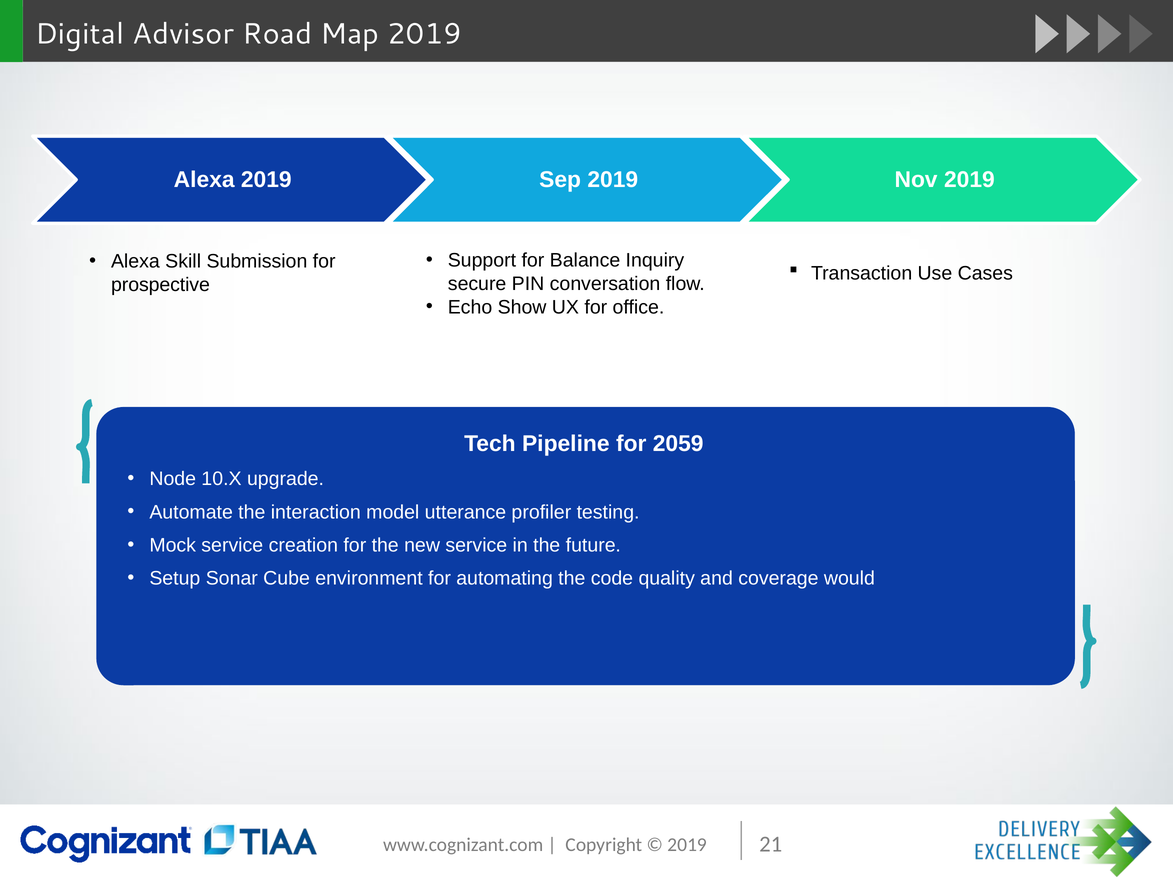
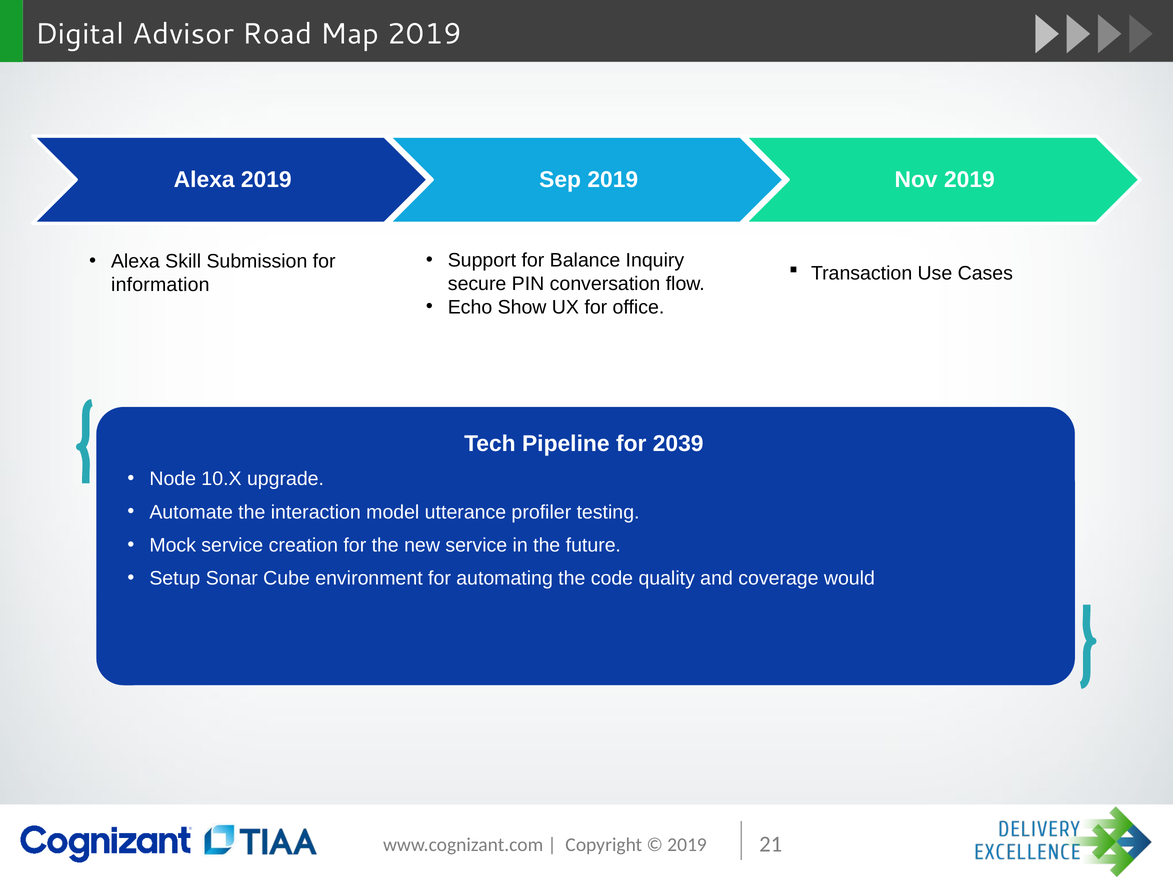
prospective: prospective -> information
2059: 2059 -> 2039
